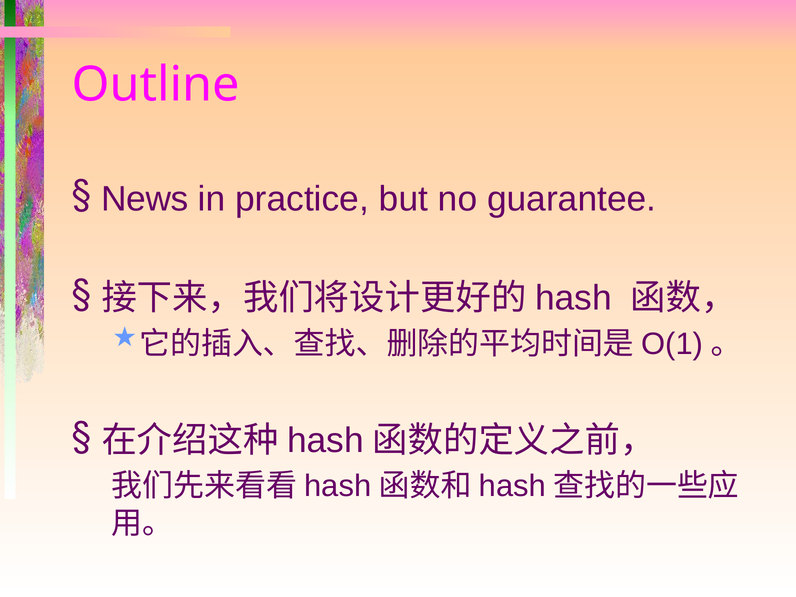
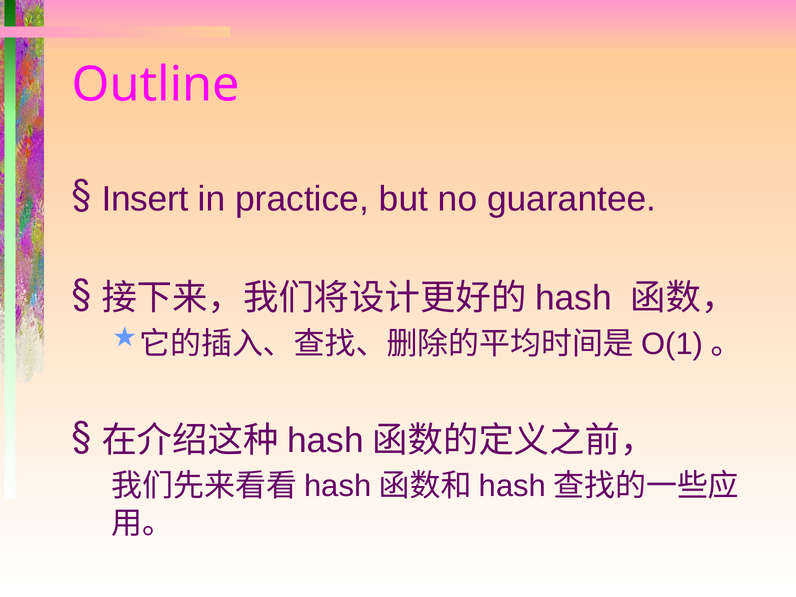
News: News -> Insert
